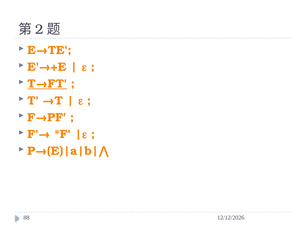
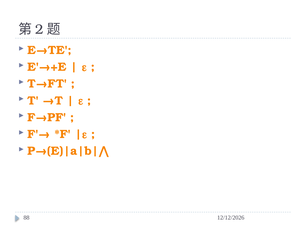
T→FT underline: present -> none
